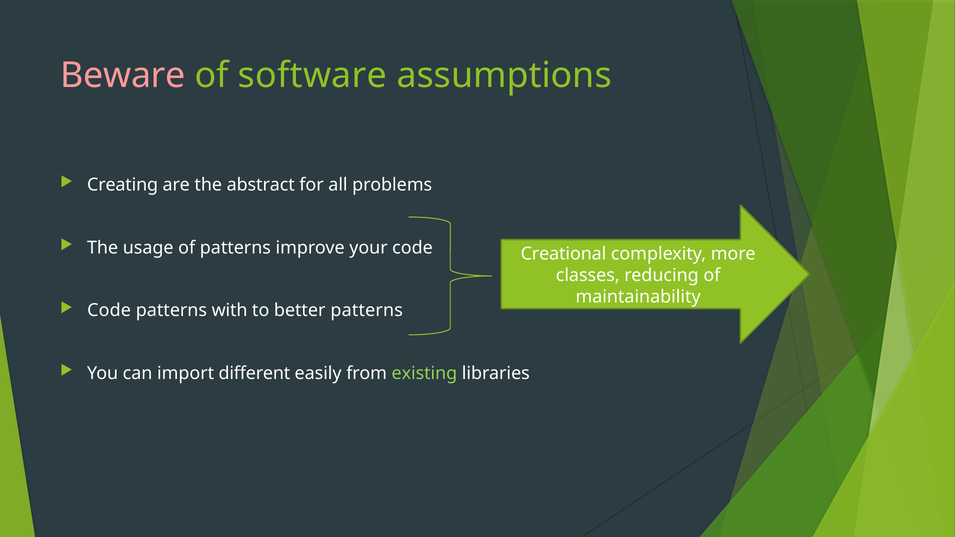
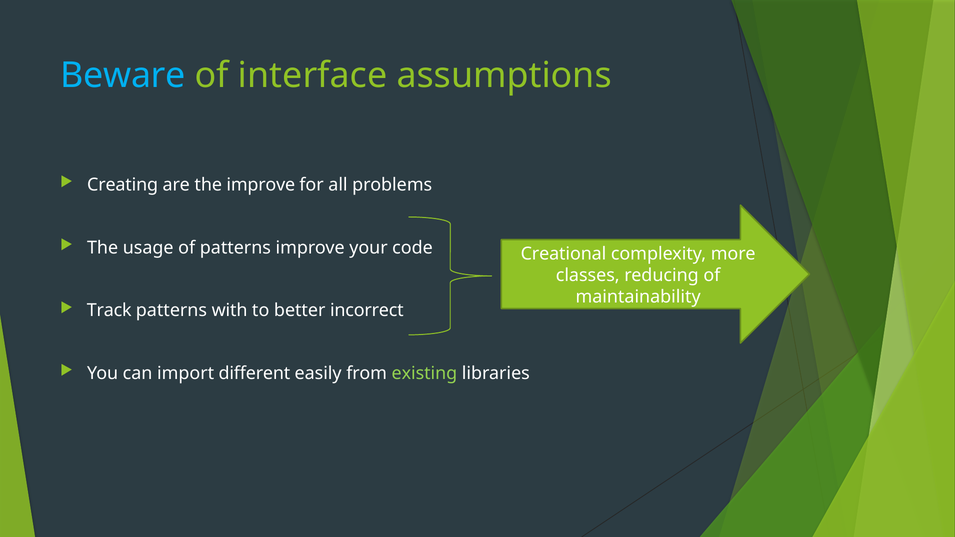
Beware colour: pink -> light blue
software: software -> interface
the abstract: abstract -> improve
Code at (109, 311): Code -> Track
better patterns: patterns -> incorrect
